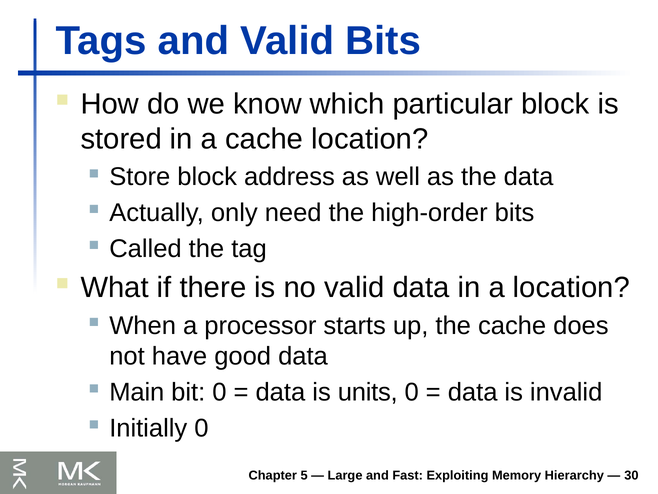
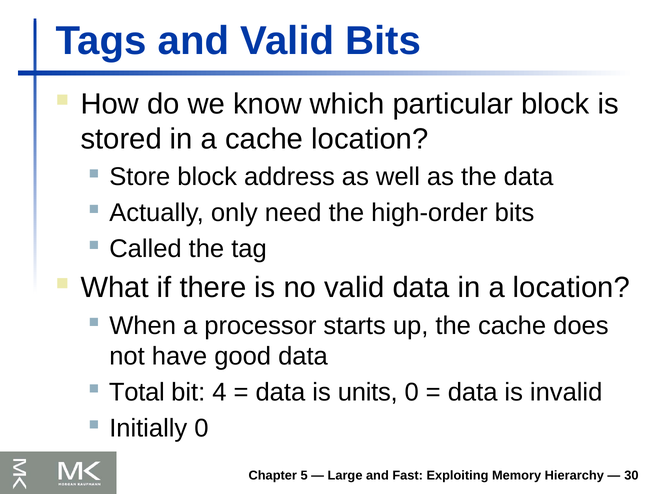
Main: Main -> Total
bit 0: 0 -> 4
